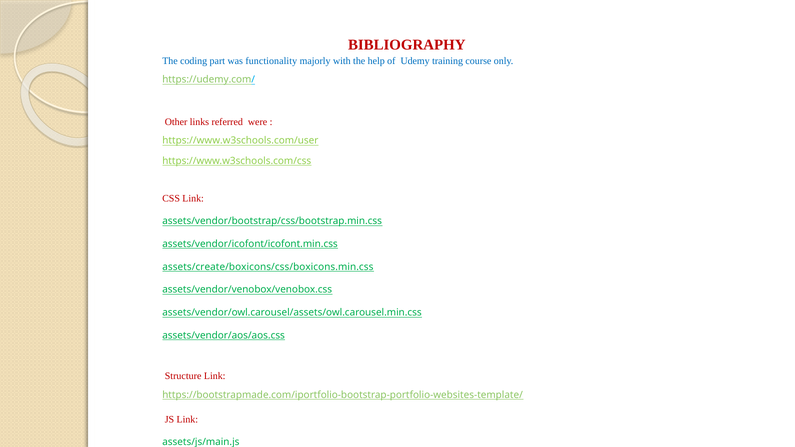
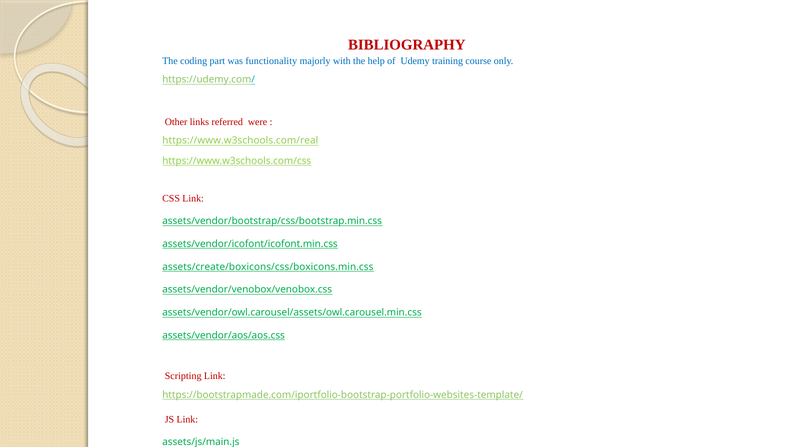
https://www.w3schools.com/user: https://www.w3schools.com/user -> https://www.w3schools.com/real
Structure: Structure -> Scripting
